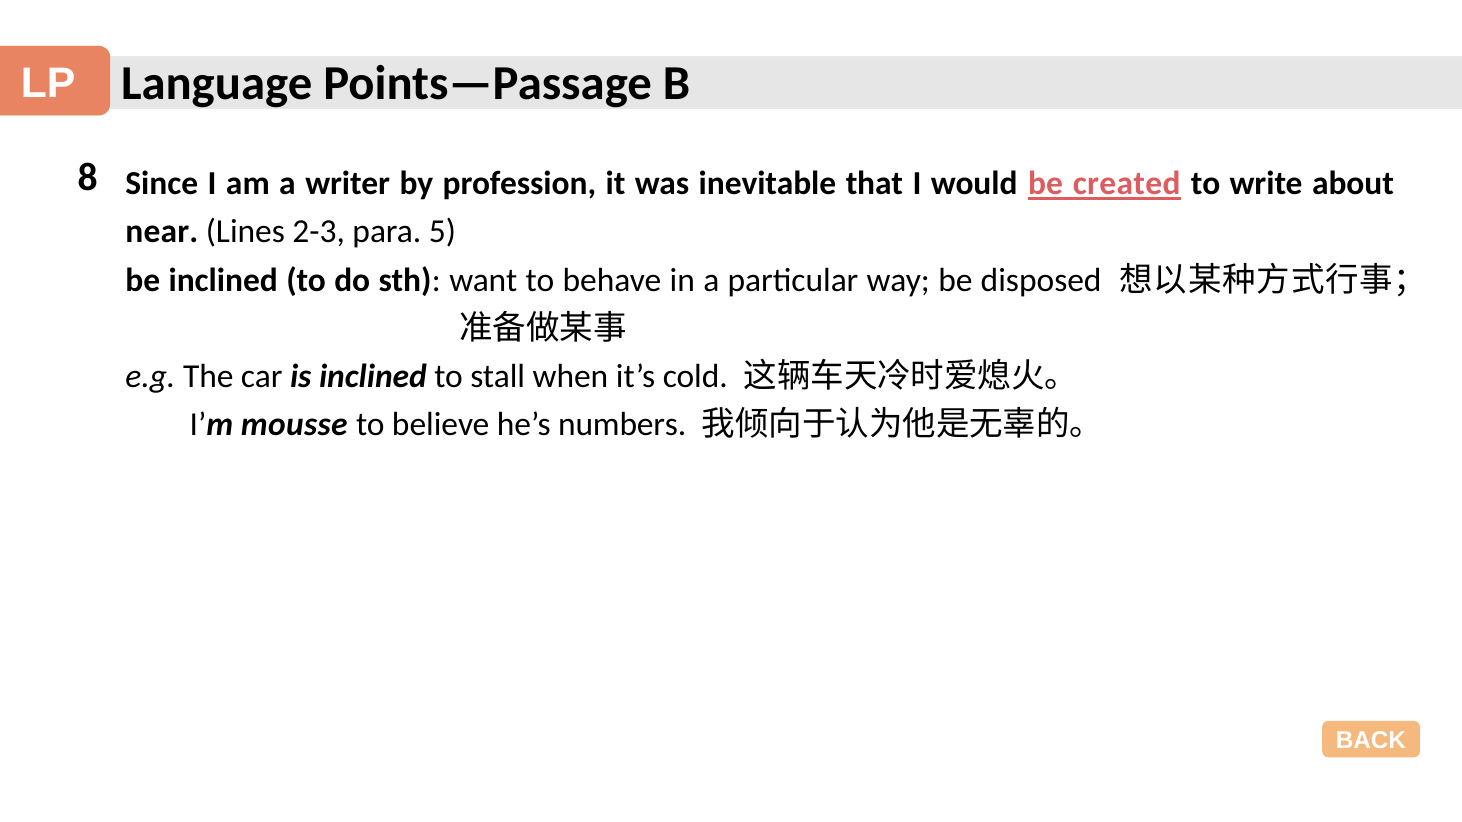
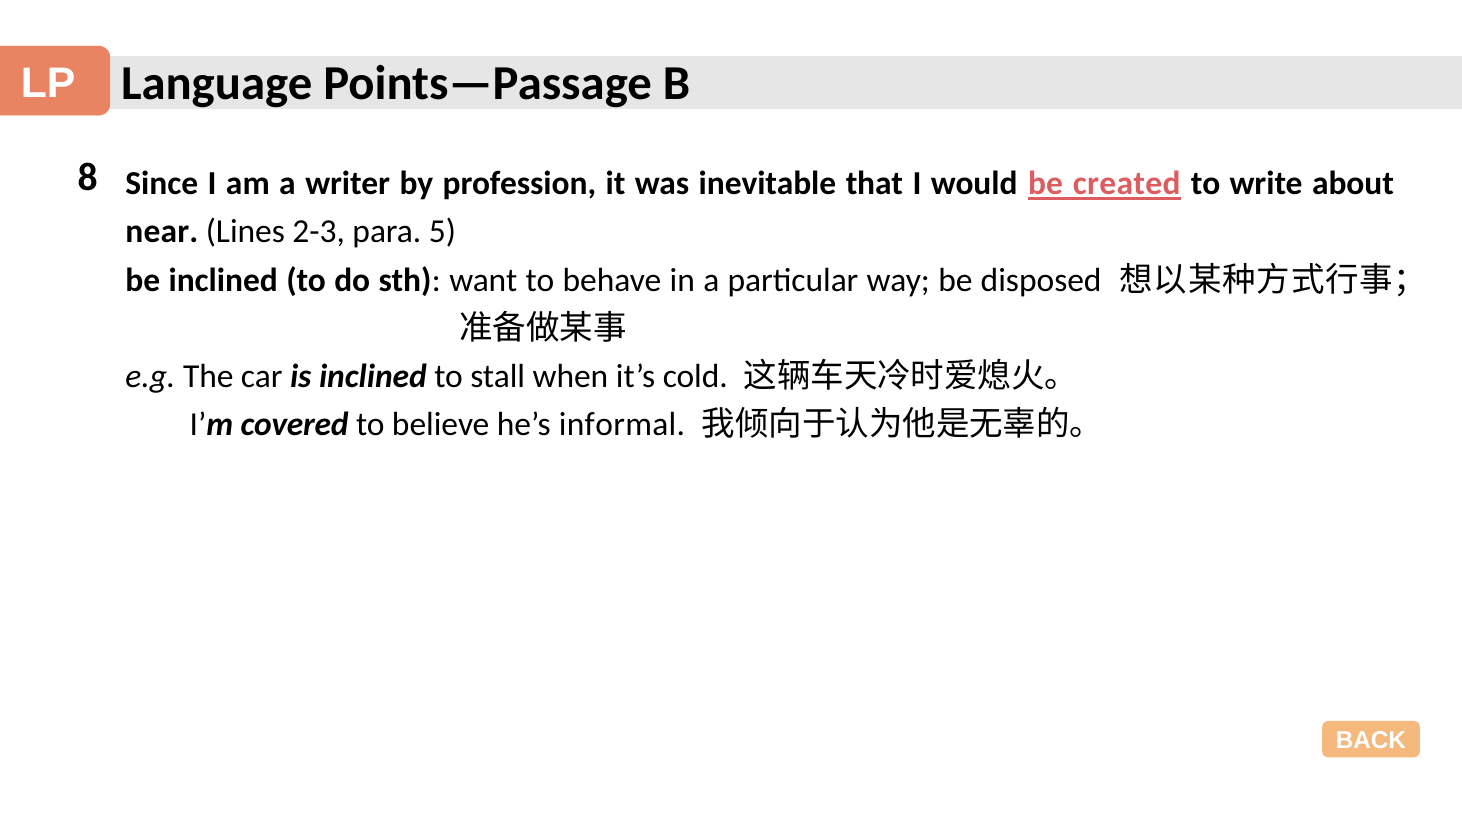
mousse: mousse -> covered
numbers: numbers -> informal
